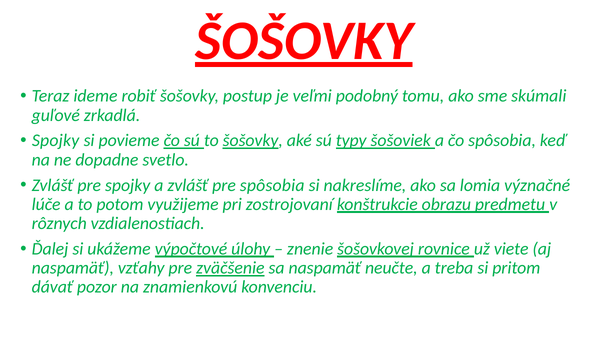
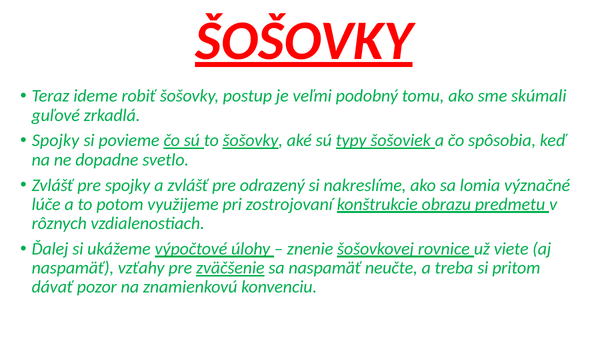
pre spôsobia: spôsobia -> odrazený
